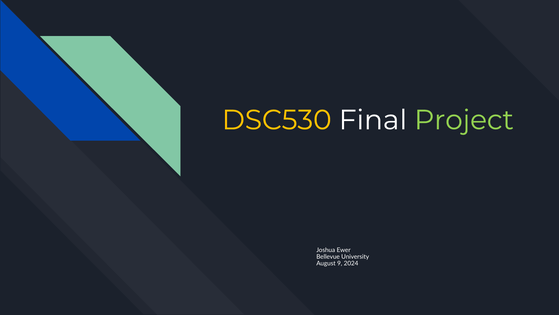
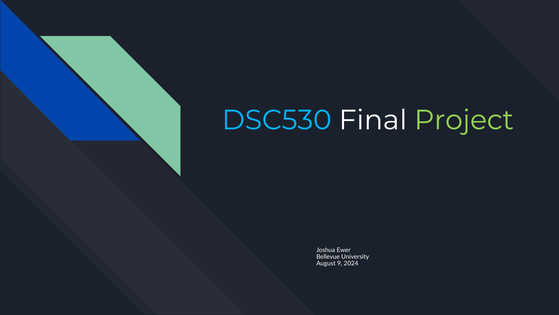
DSC530 colour: yellow -> light blue
